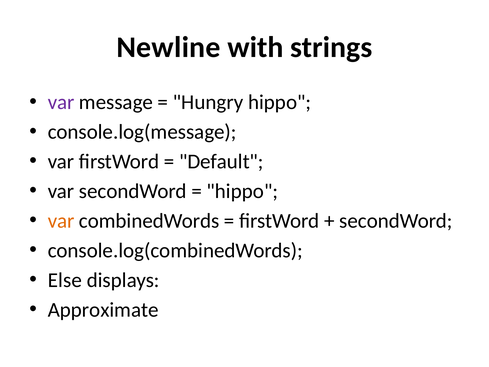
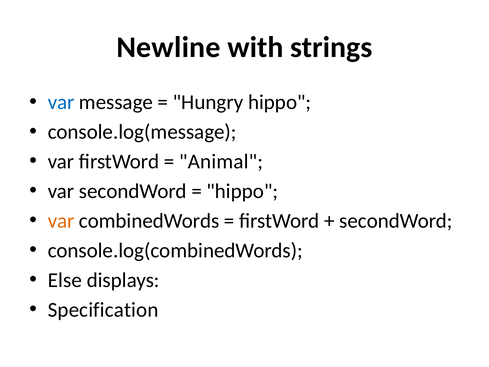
var at (61, 102) colour: purple -> blue
Default: Default -> Animal
Approximate: Approximate -> Specification
